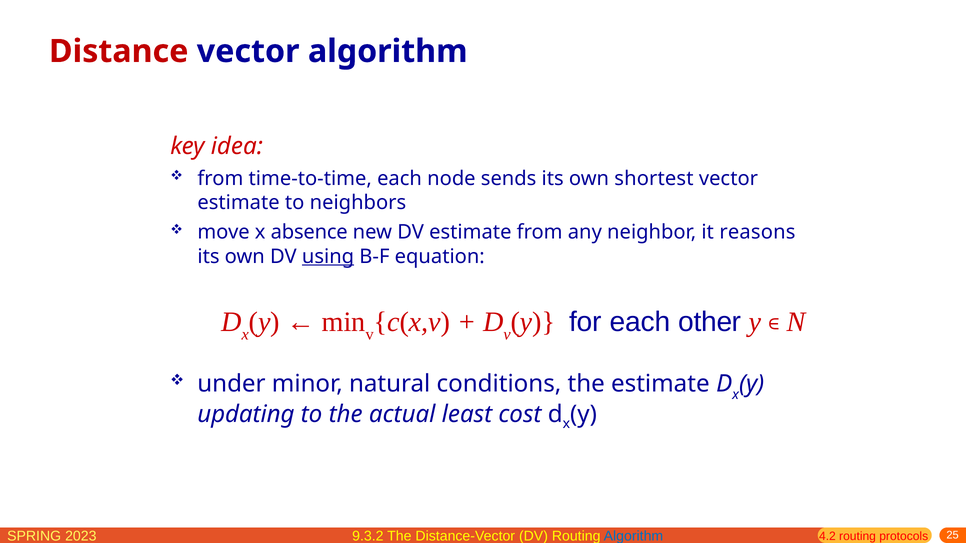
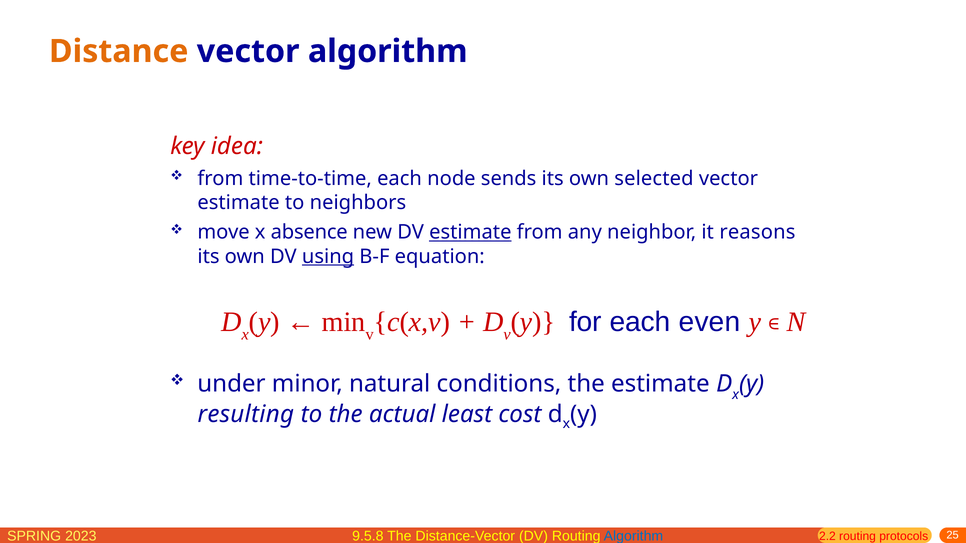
Distance colour: red -> orange
shortest: shortest -> selected
estimate at (470, 232) underline: none -> present
other: other -> even
updating: updating -> resulting
9.3.2: 9.3.2 -> 9.5.8
4.2: 4.2 -> 2.2
